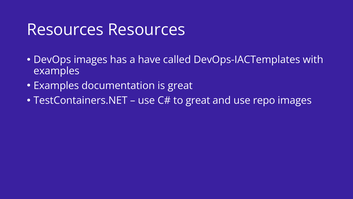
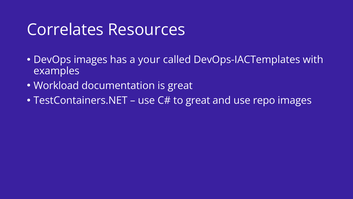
Resources at (65, 30): Resources -> Correlates
have: have -> your
Examples at (56, 86): Examples -> Workload
